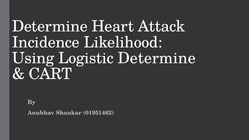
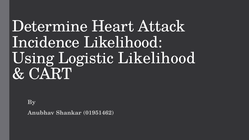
Logistic Determine: Determine -> Likelihood
